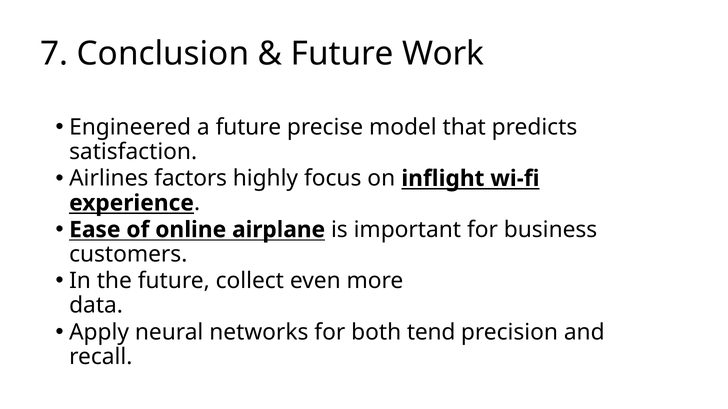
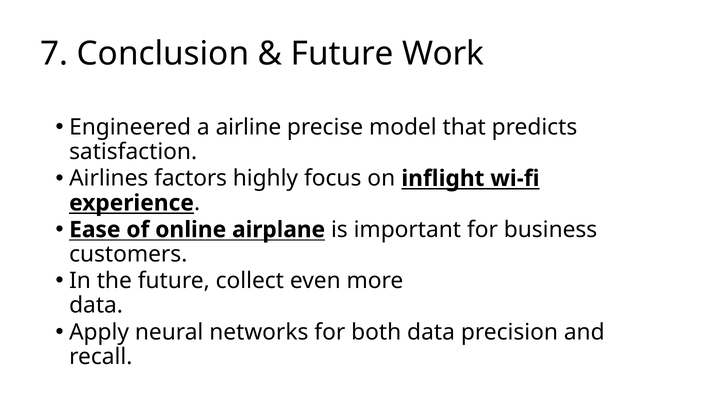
a future: future -> airline
both tend: tend -> data
